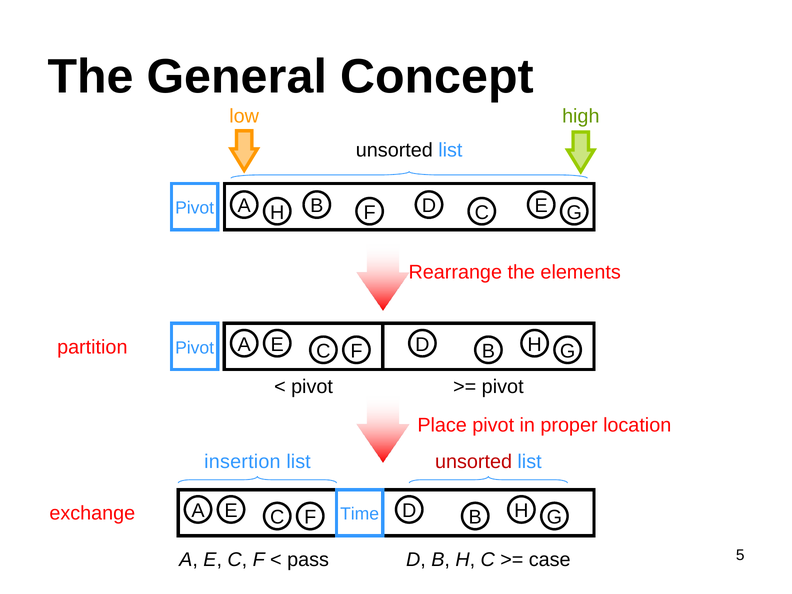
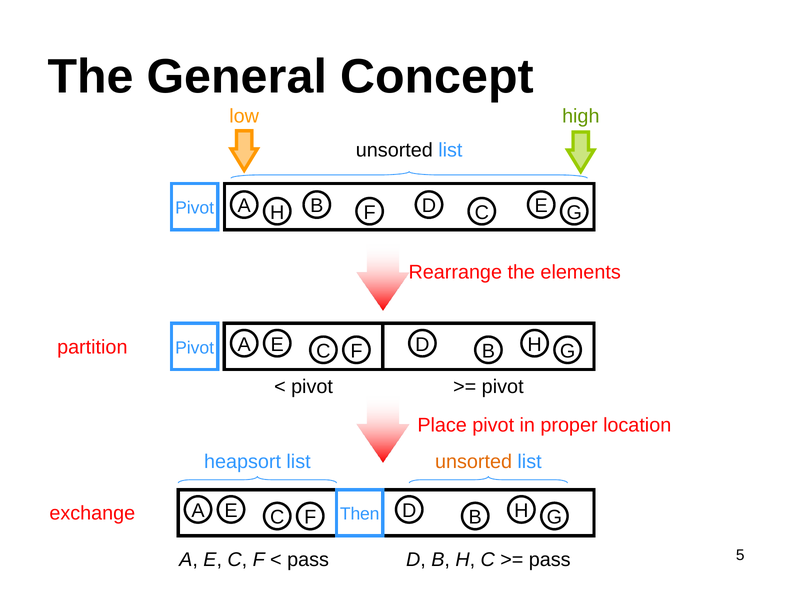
insertion: insertion -> heapsort
unsorted at (474, 462) colour: red -> orange
Time: Time -> Then
case at (550, 560): case -> pass
